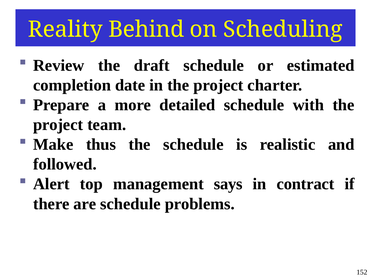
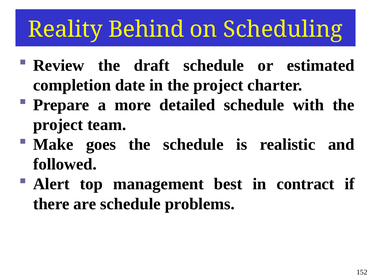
thus: thus -> goes
says: says -> best
